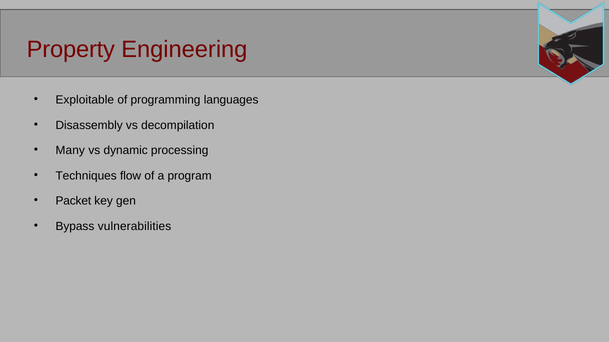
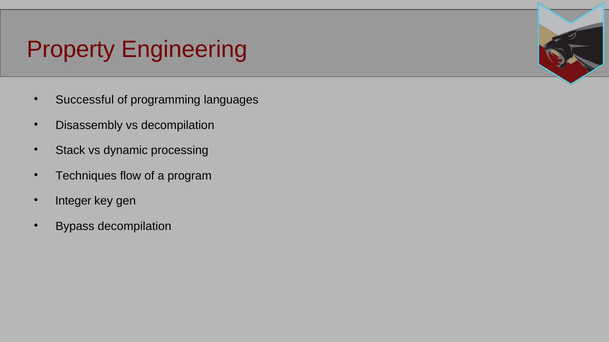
Exploitable: Exploitable -> Successful
Many: Many -> Stack
Packet: Packet -> Integer
Bypass vulnerabilities: vulnerabilities -> decompilation
